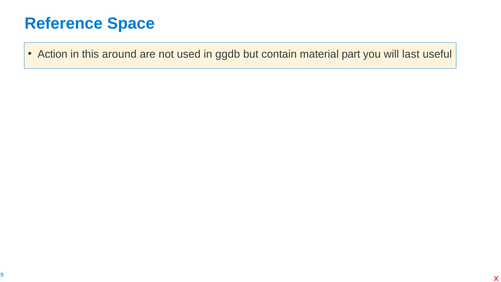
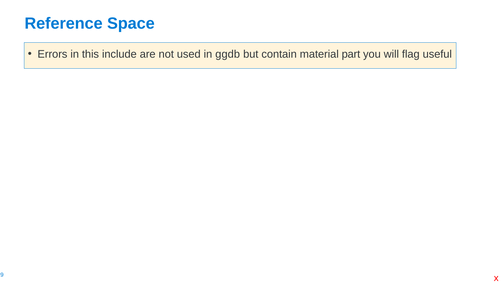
Action: Action -> Errors
around: around -> include
last: last -> flag
